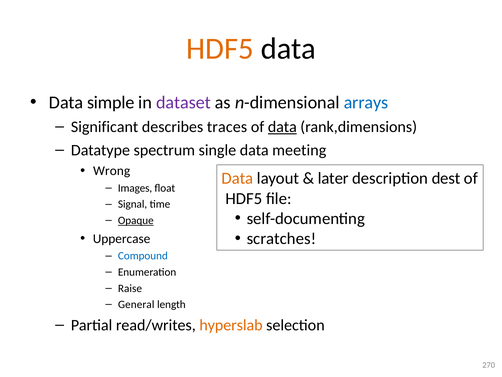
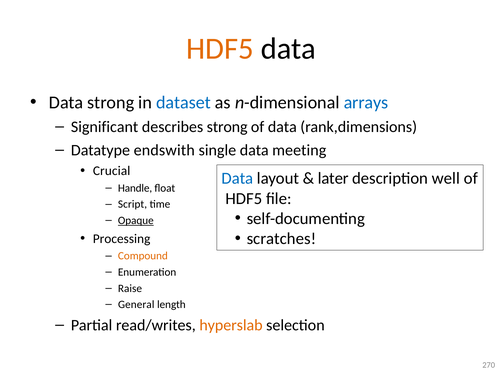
Data simple: simple -> strong
dataset colour: purple -> blue
describes traces: traces -> strong
data at (282, 127) underline: present -> none
spectrum: spectrum -> endswith
Wrong: Wrong -> Crucial
Data at (237, 178) colour: orange -> blue
dest: dest -> well
Images: Images -> Handle
Signal: Signal -> Script
Uppercase: Uppercase -> Processing
Compound colour: blue -> orange
